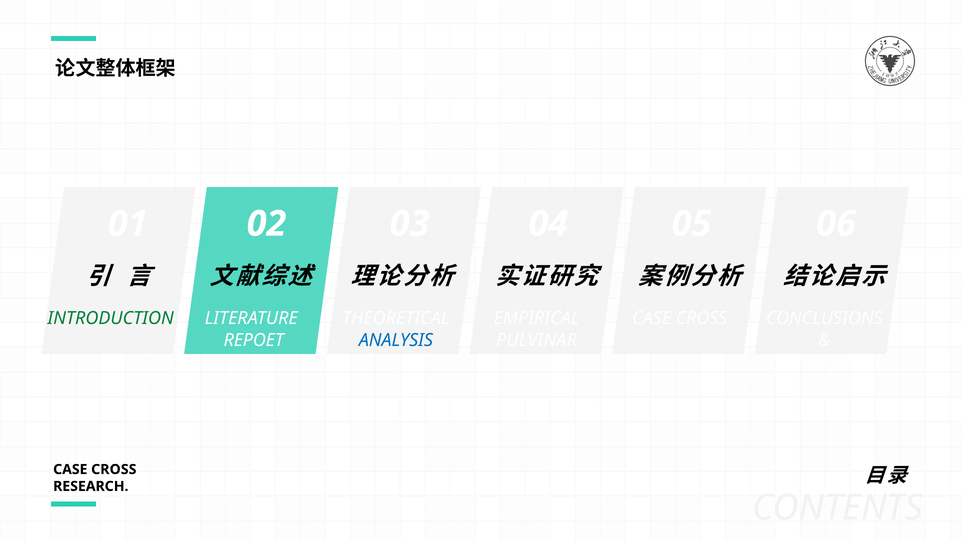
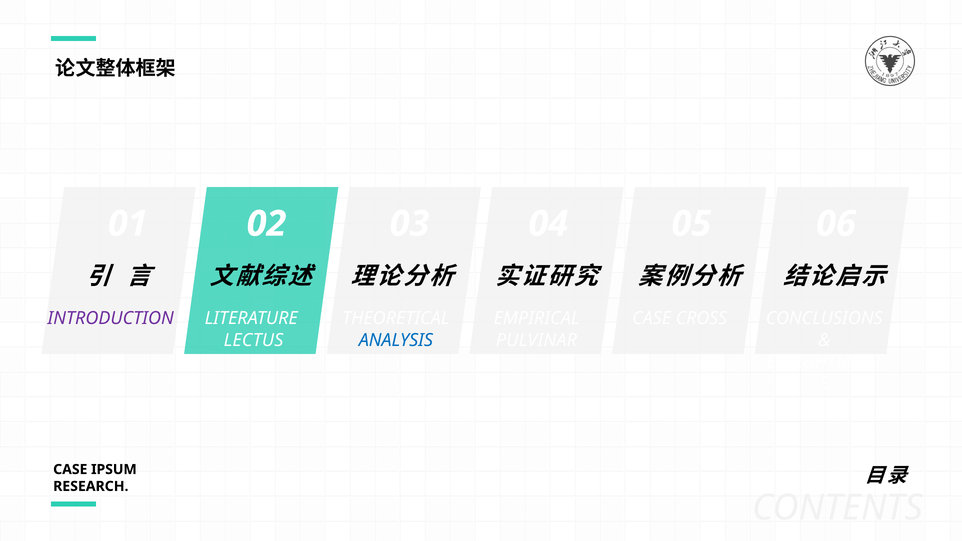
INTRODUCTION colour: green -> purple
REPOET: REPOET -> LECTUS
CROSS at (114, 470): CROSS -> IPSUM
